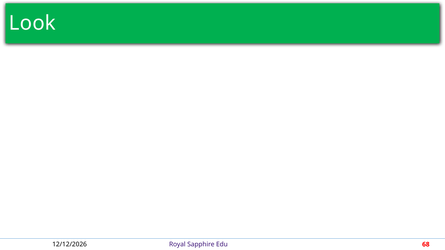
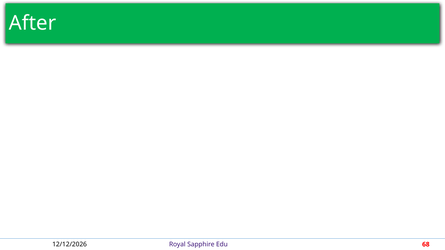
Look: Look -> After
